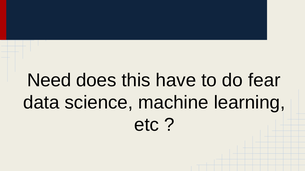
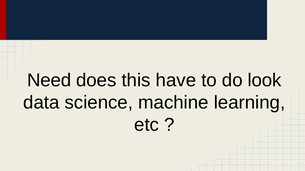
fear: fear -> look
